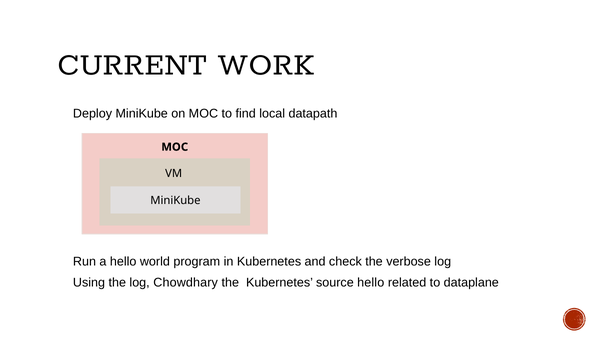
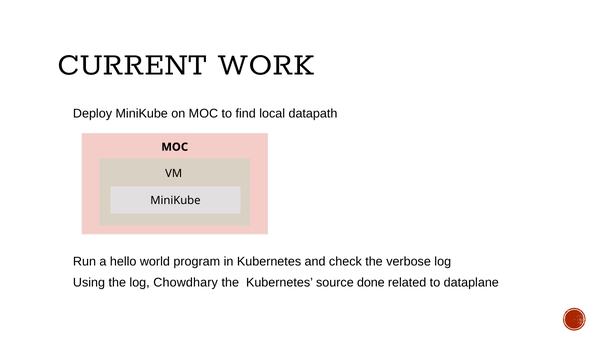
source hello: hello -> done
